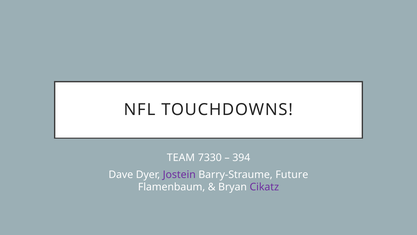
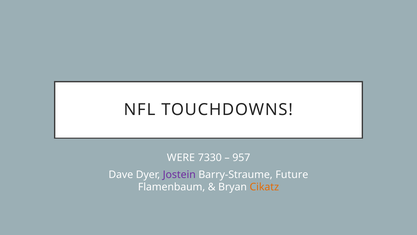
TEAM: TEAM -> WERE
394: 394 -> 957
Cikatz colour: purple -> orange
